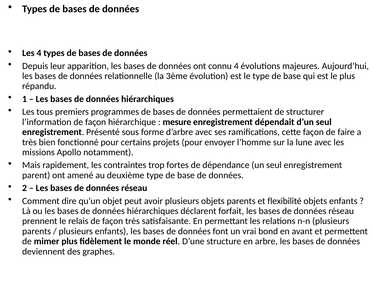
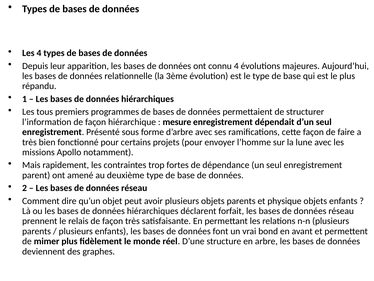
flexibilité: flexibilité -> physique
